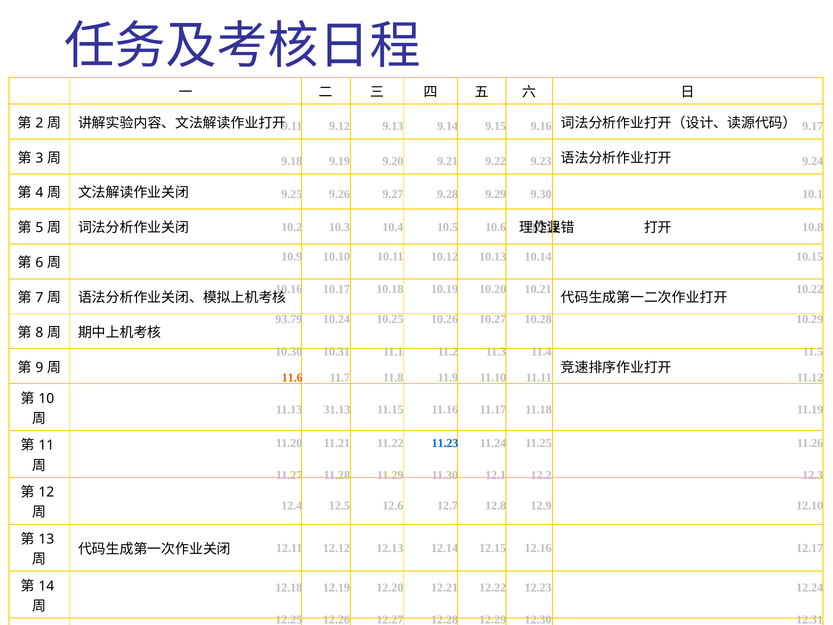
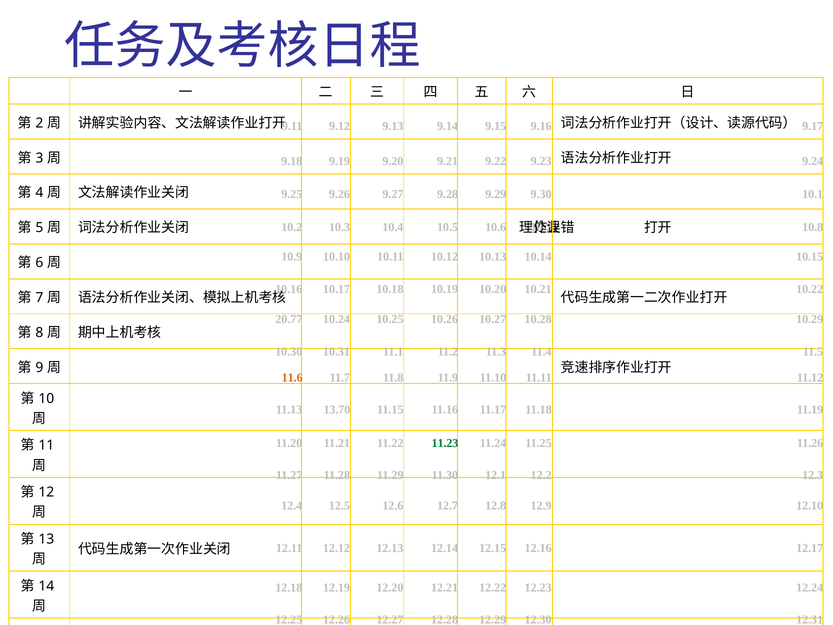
93.79: 93.79 -> 20.77
31.13: 31.13 -> 13.70
11.23 colour: blue -> green
